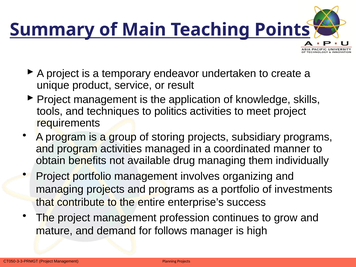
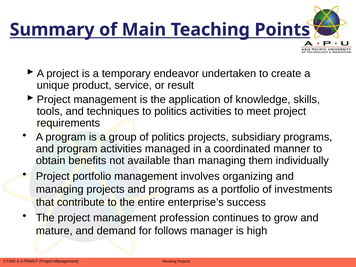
of storing: storing -> politics
drug: drug -> than
